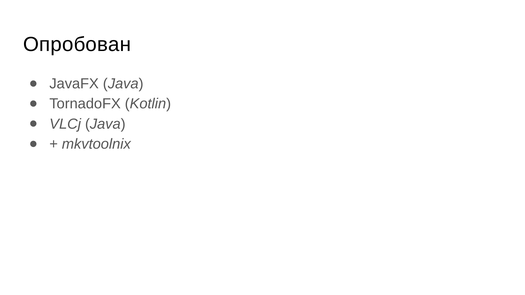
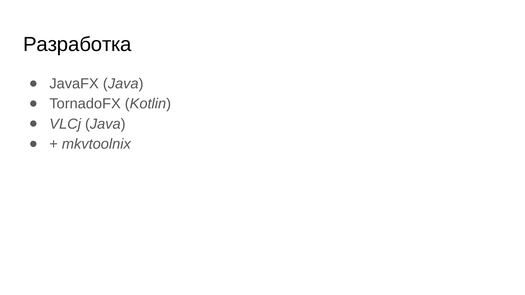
Опробован: Опробован -> Разработка
